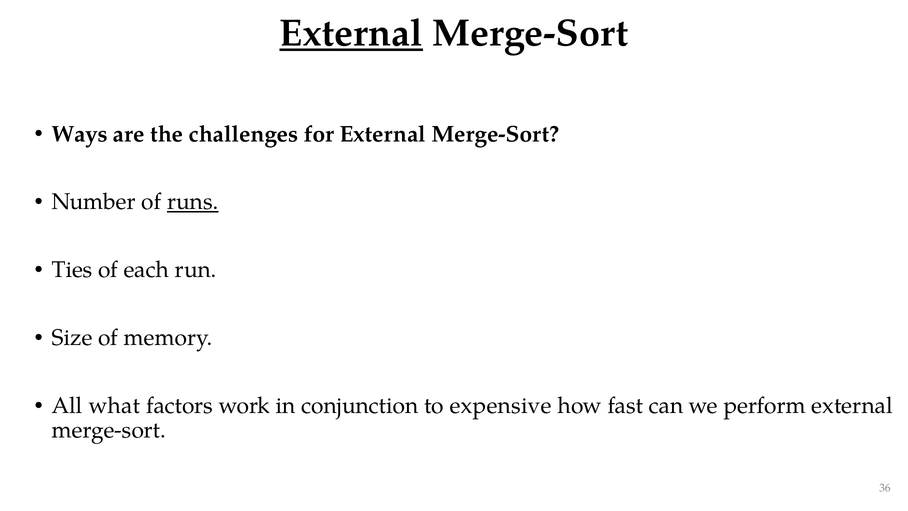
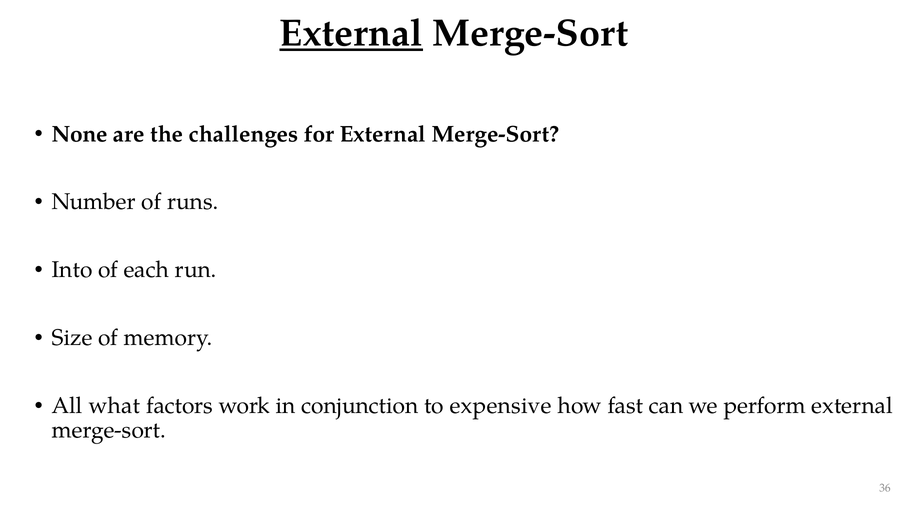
Ways: Ways -> None
runs underline: present -> none
Ties: Ties -> Into
